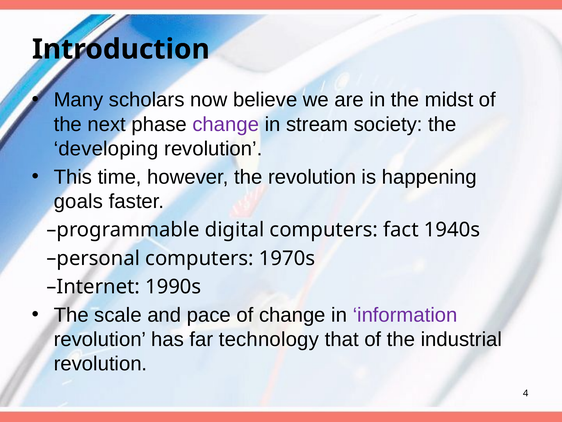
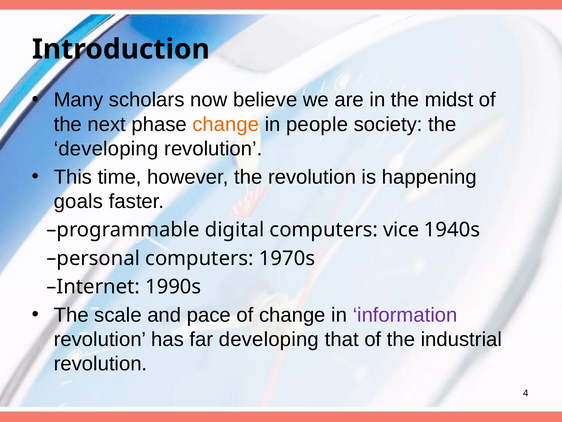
change at (226, 124) colour: purple -> orange
stream: stream -> people
fact: fact -> vice
far technology: technology -> developing
